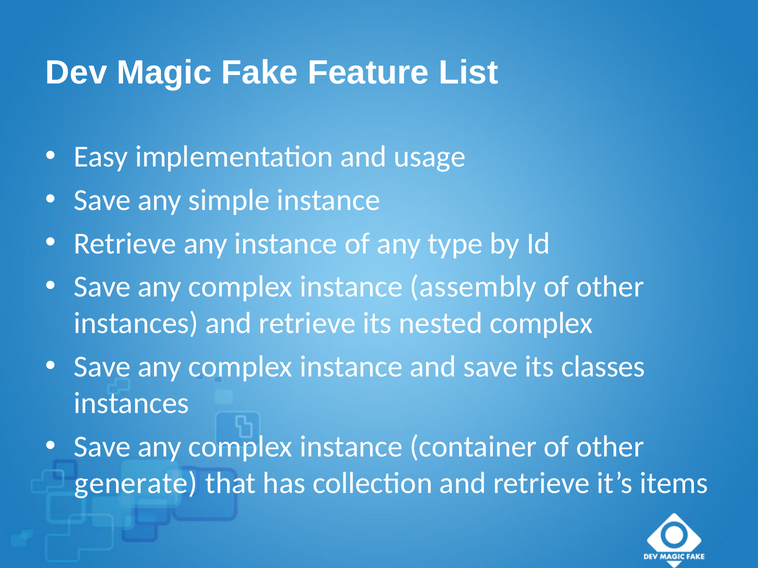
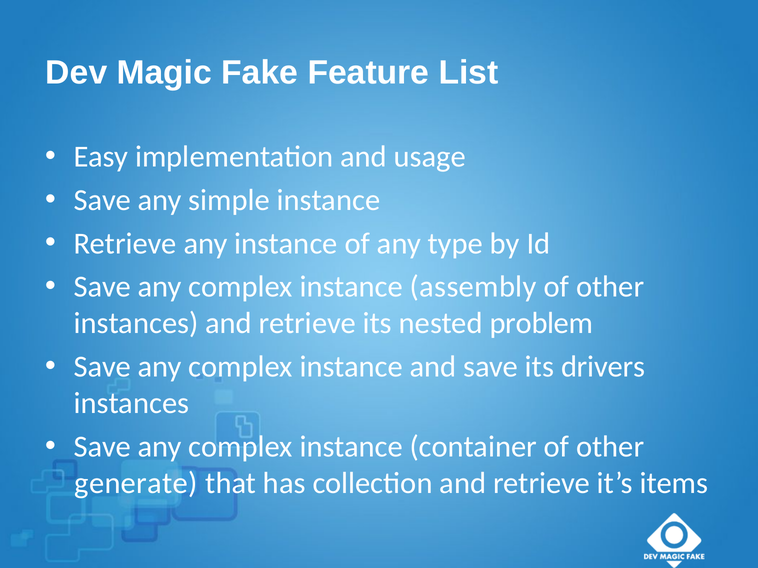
nested complex: complex -> problem
classes: classes -> drivers
